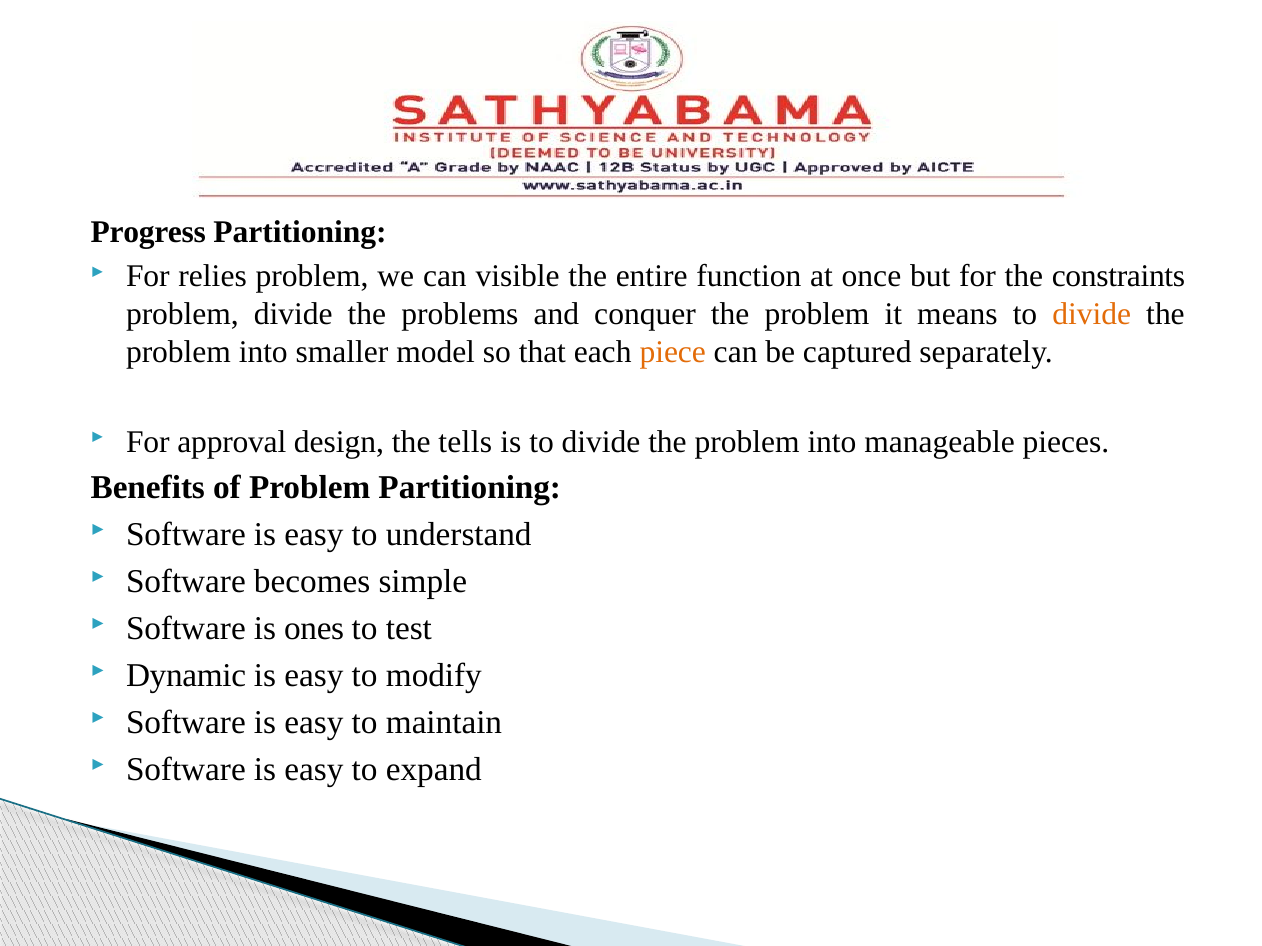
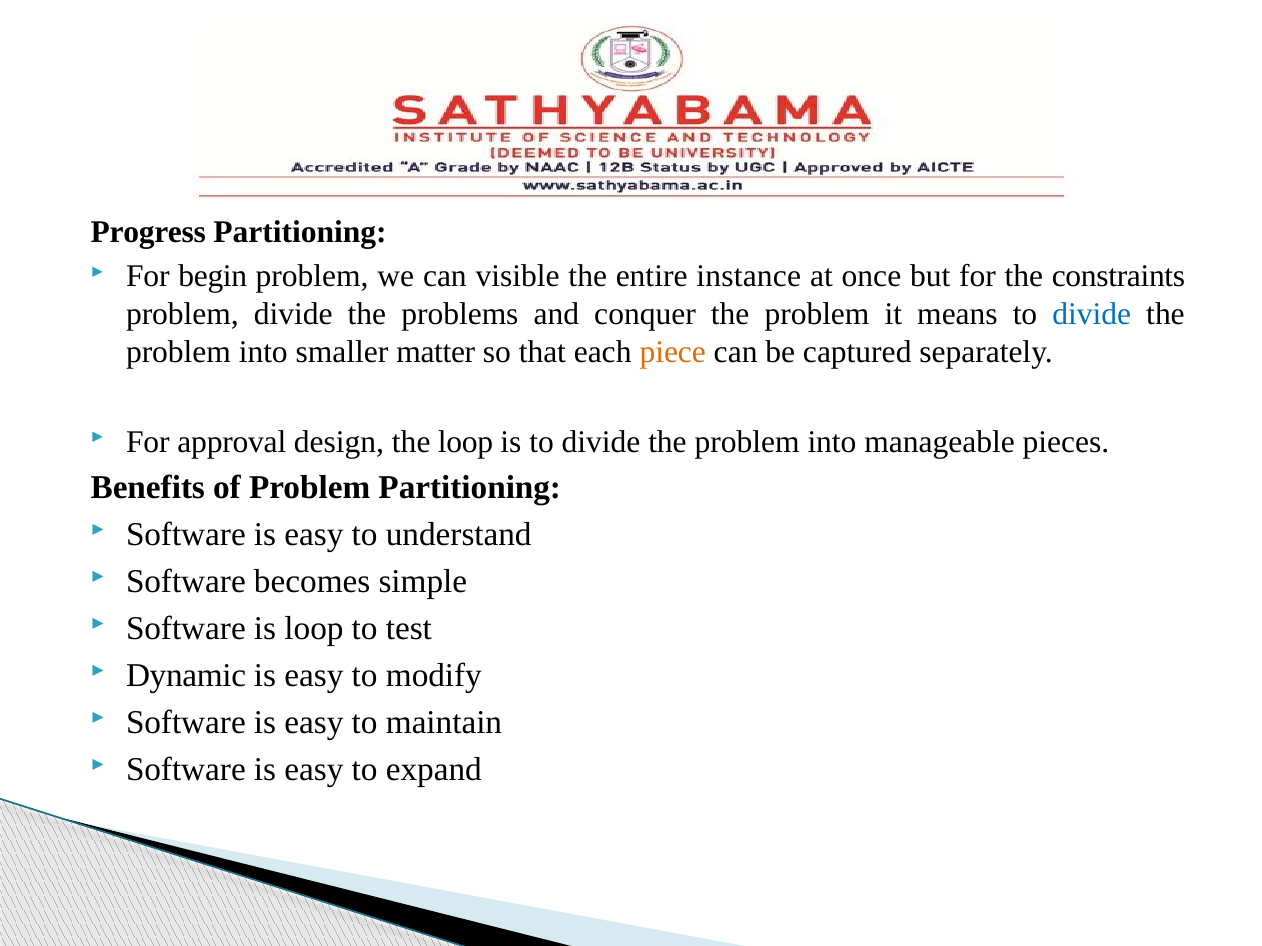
relies: relies -> begin
function: function -> instance
divide at (1092, 315) colour: orange -> blue
model: model -> matter
the tells: tells -> loop
is ones: ones -> loop
